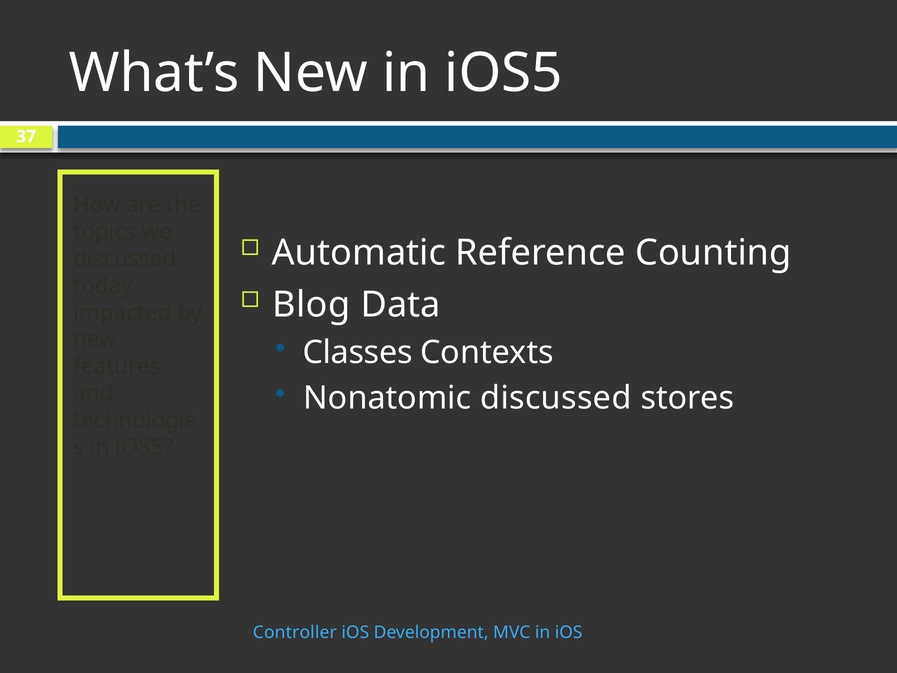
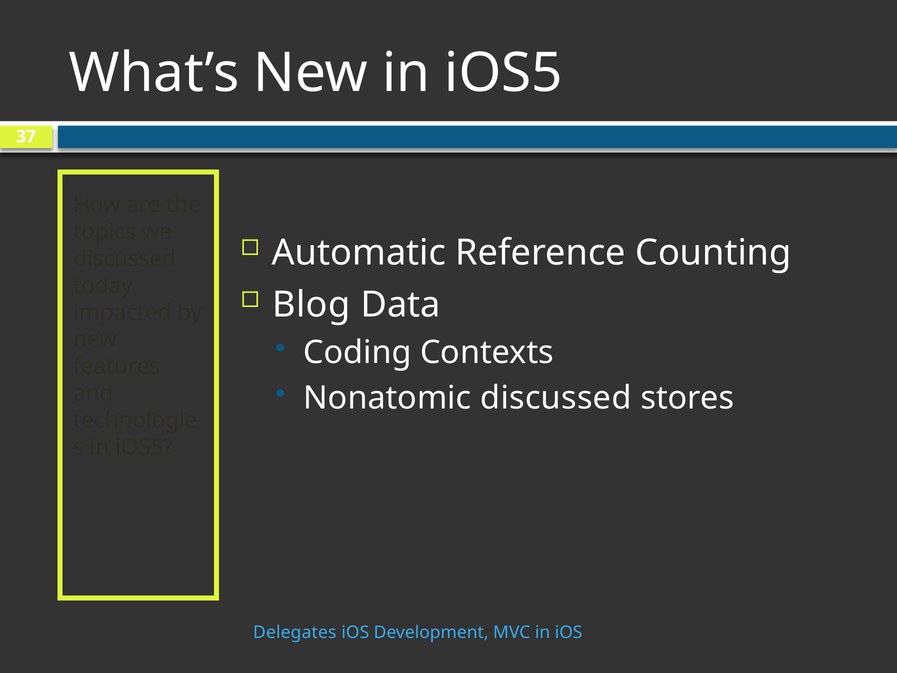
Classes: Classes -> Coding
Controller: Controller -> Delegates
